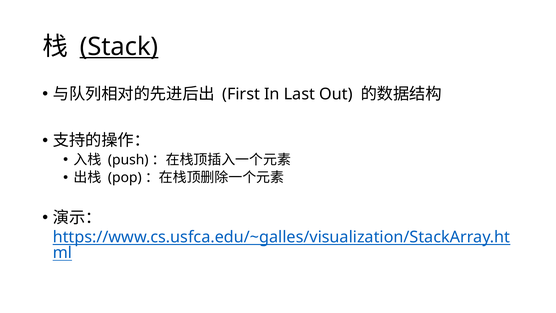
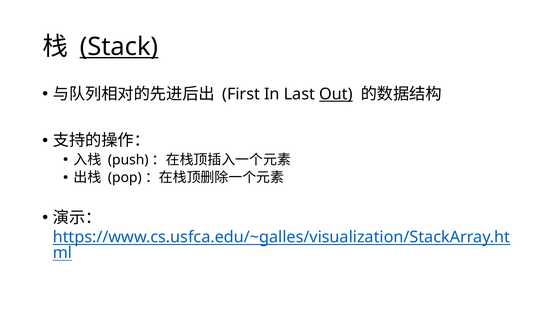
Out underline: none -> present
